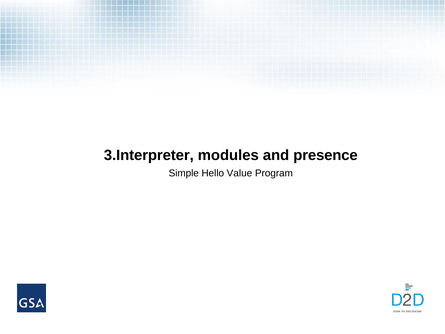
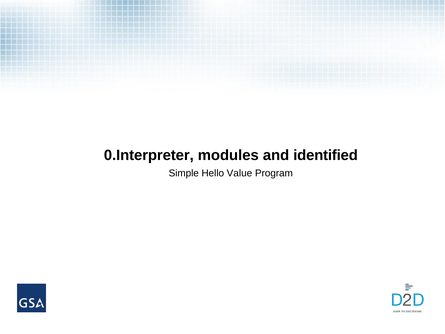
3.Interpreter: 3.Interpreter -> 0.Interpreter
presence: presence -> identified
